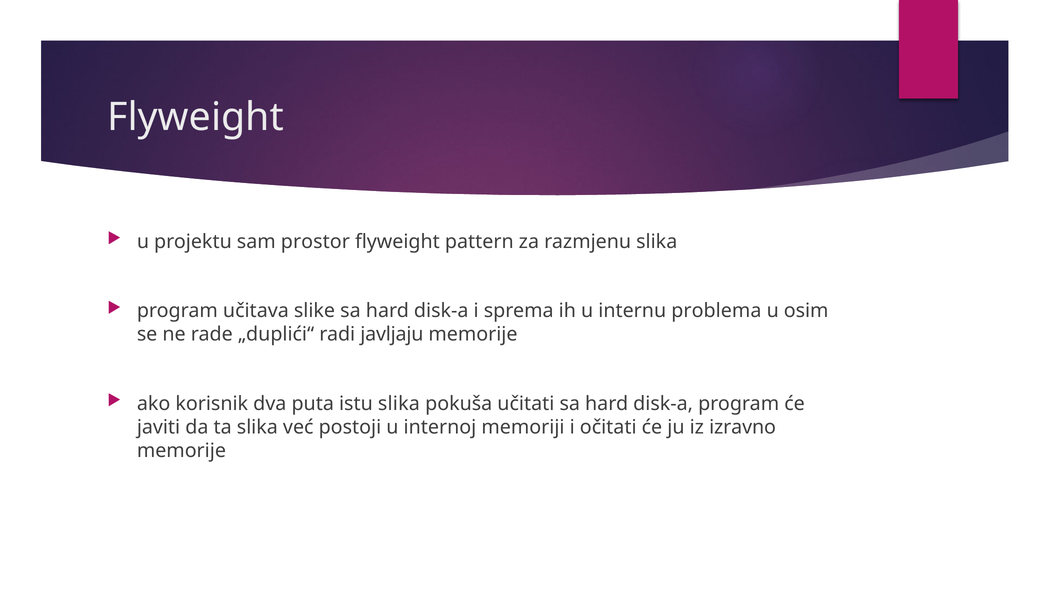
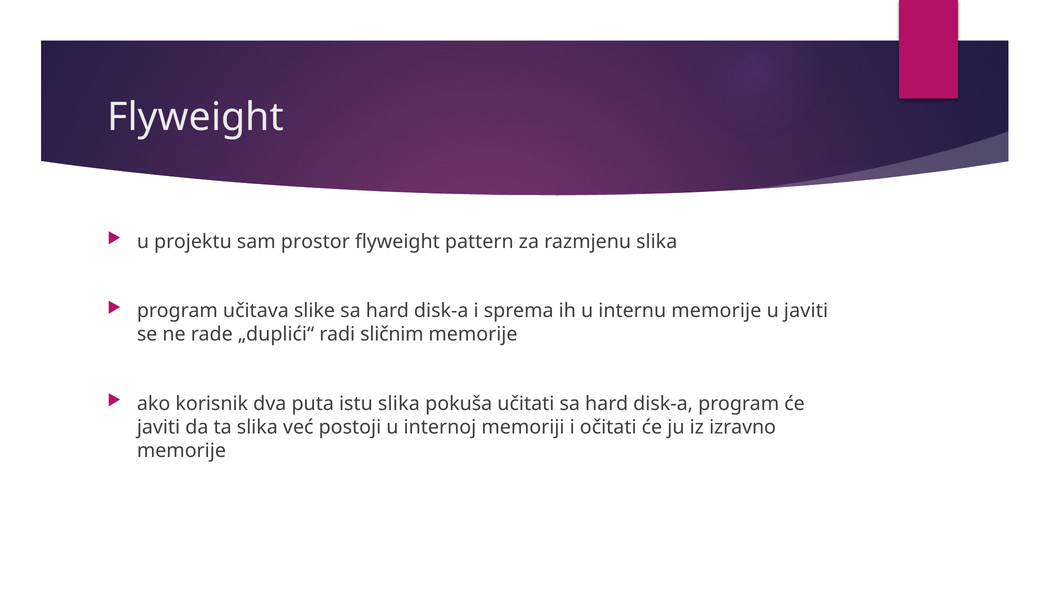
internu problema: problema -> memorije
u osim: osim -> javiti
javljaju: javljaju -> sličnim
